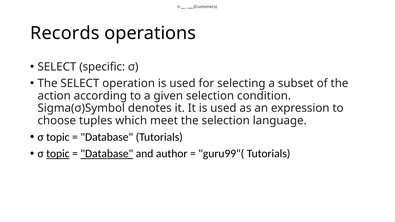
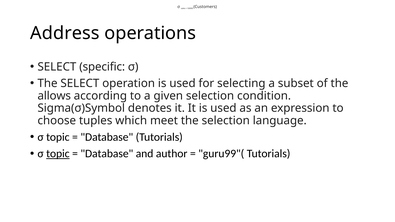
Records: Records -> Address
action: action -> allows
Database at (107, 154) underline: present -> none
